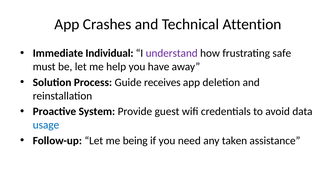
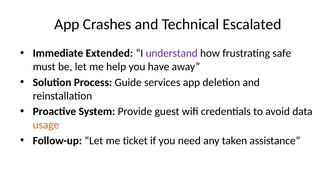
Attention: Attention -> Escalated
Individual: Individual -> Extended
receives: receives -> services
usage colour: blue -> orange
being: being -> ticket
